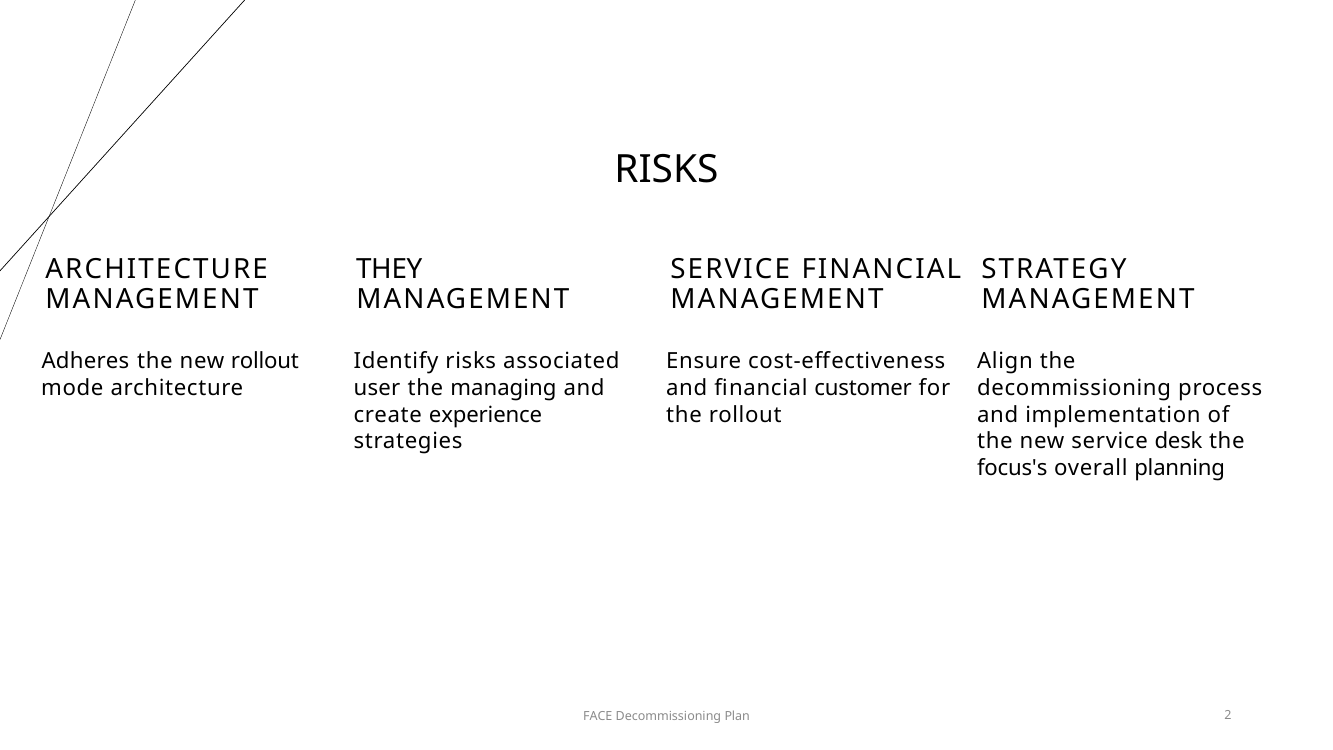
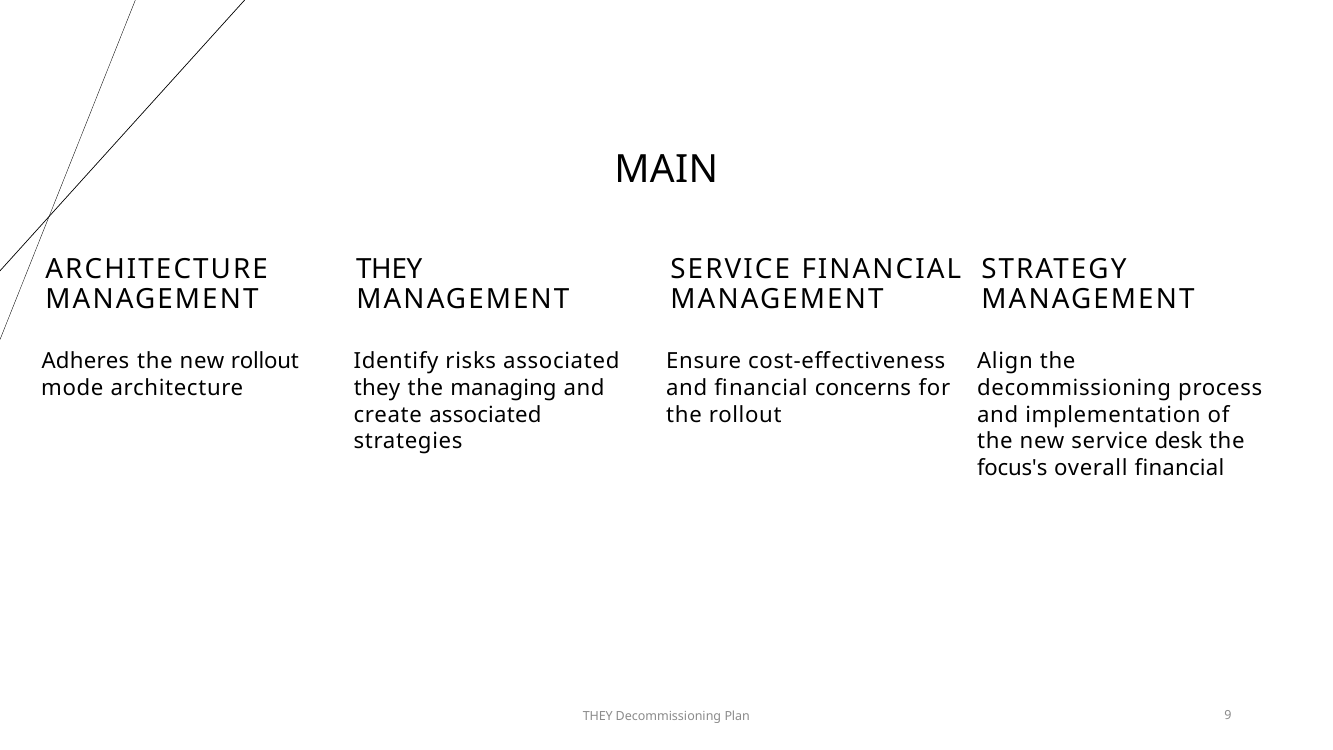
RISKS at (666, 170): RISKS -> MAIN
user at (377, 388): user -> they
customer: customer -> concerns
create experience: experience -> associated
overall planning: planning -> financial
FACE at (598, 716): FACE -> THEY
2: 2 -> 9
